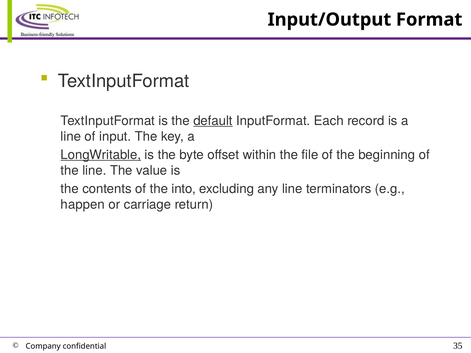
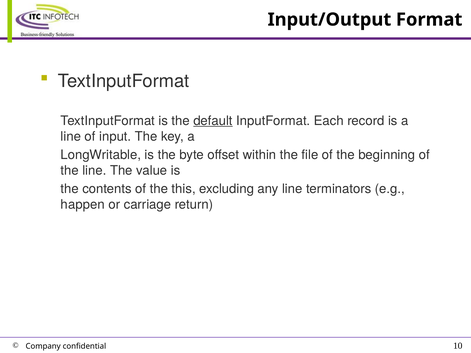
LongWritable underline: present -> none
into: into -> this
35: 35 -> 10
